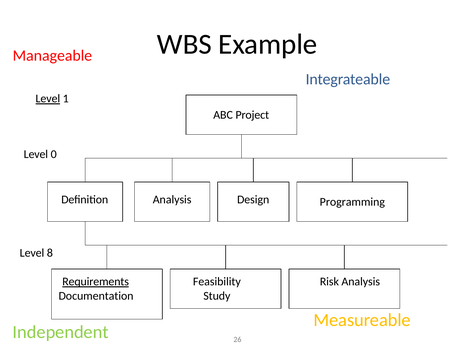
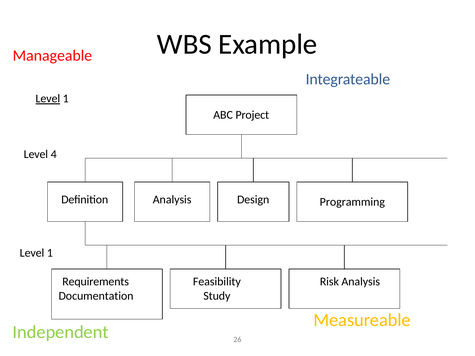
0: 0 -> 4
8 at (50, 253): 8 -> 1
Requirements underline: present -> none
